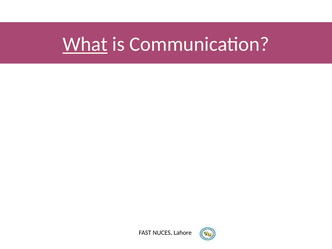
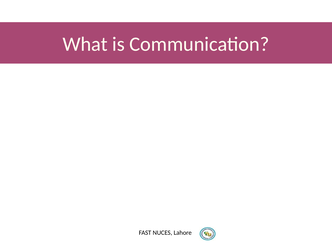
What underline: present -> none
